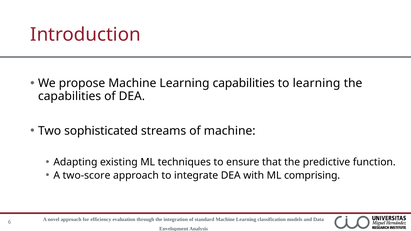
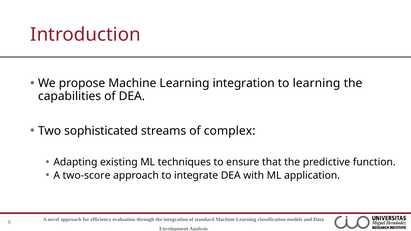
Learning capabilities: capabilities -> integration
of machine: machine -> complex
comprising: comprising -> application
